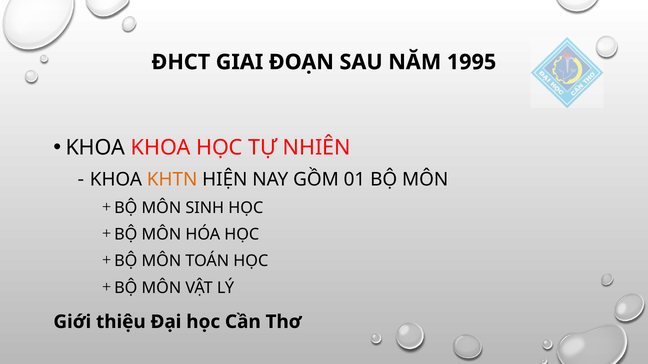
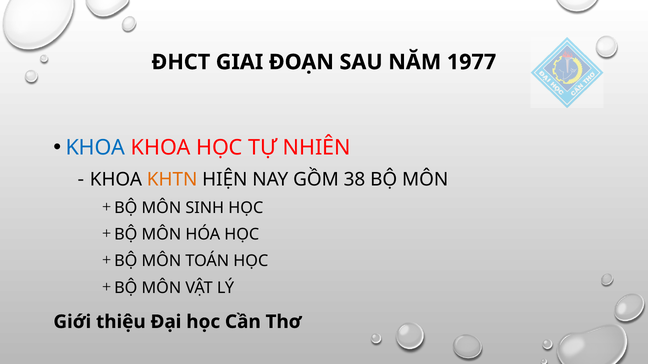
1995: 1995 -> 1977
KHOA at (95, 148) colour: black -> blue
01: 01 -> 38
